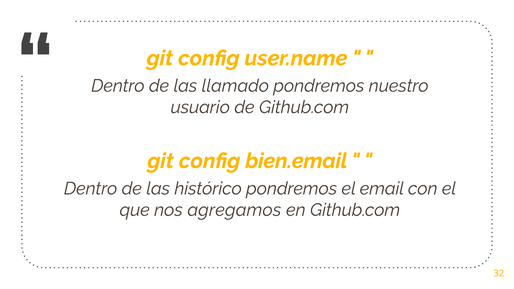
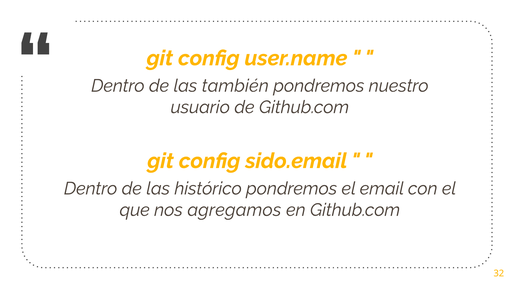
llamado: llamado -> también
bien.email: bien.email -> sido.email
